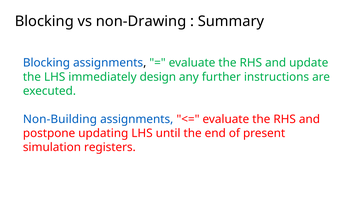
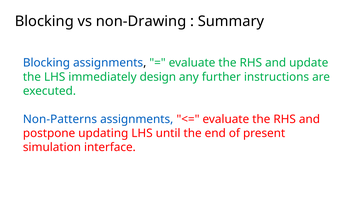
Non-Building: Non-Building -> Non-Patterns
registers: registers -> interface
